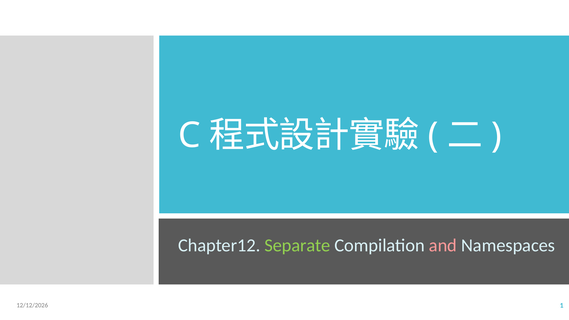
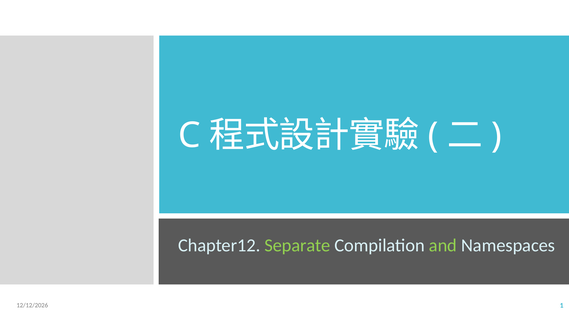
and colour: pink -> light green
